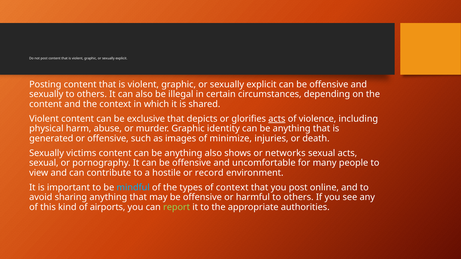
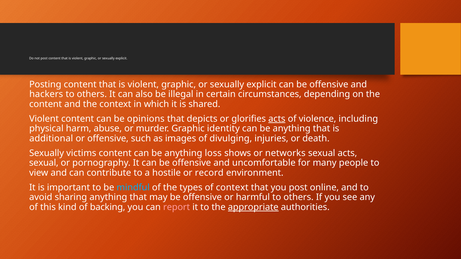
sexually at (46, 94): sexually -> hackers
exclusive: exclusive -> opinions
generated: generated -> additional
minimize: minimize -> divulging
anything also: also -> loss
airports: airports -> backing
report colour: light green -> pink
appropriate underline: none -> present
